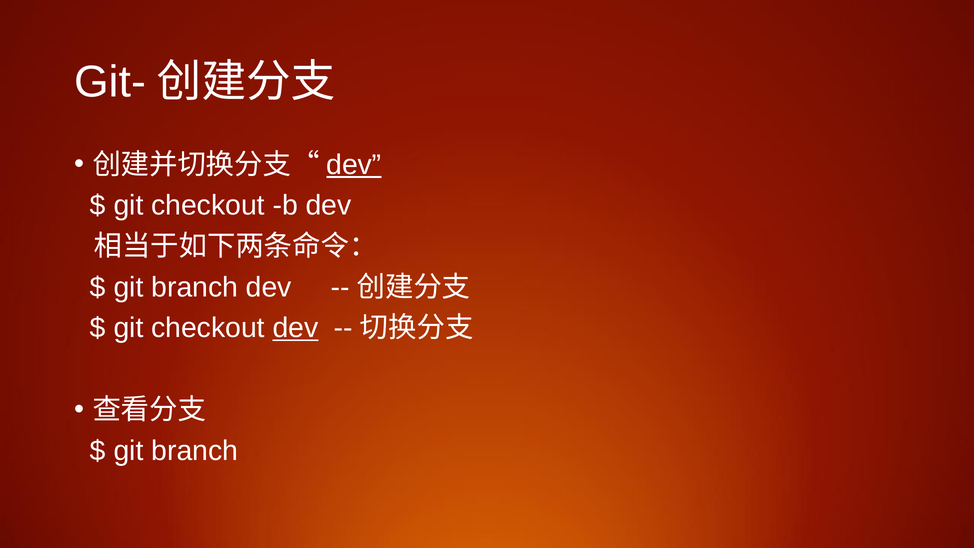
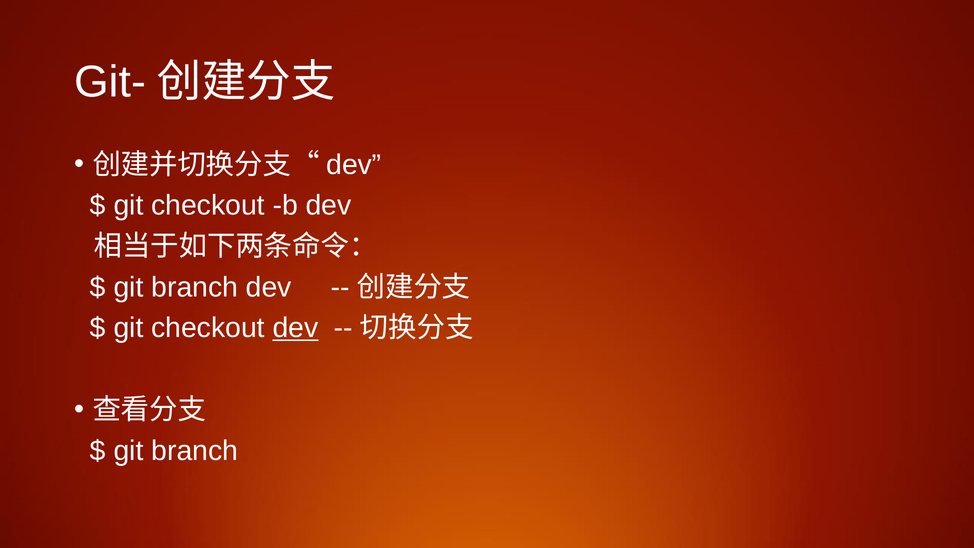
dev at (354, 165) underline: present -> none
